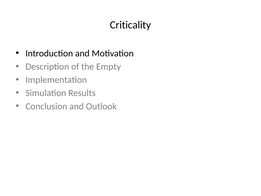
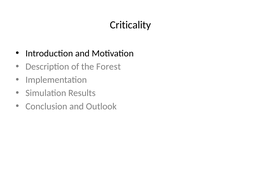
Empty: Empty -> Forest
